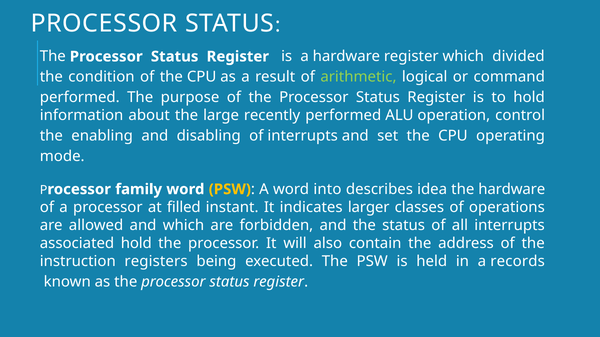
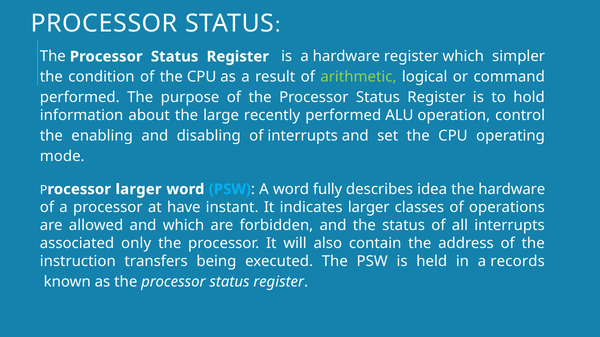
divided: divided -> simpler
Processor family: family -> larger
PSW at (230, 190) colour: yellow -> light blue
into: into -> fully
filled: filled -> have
associated hold: hold -> only
registers: registers -> transfers
